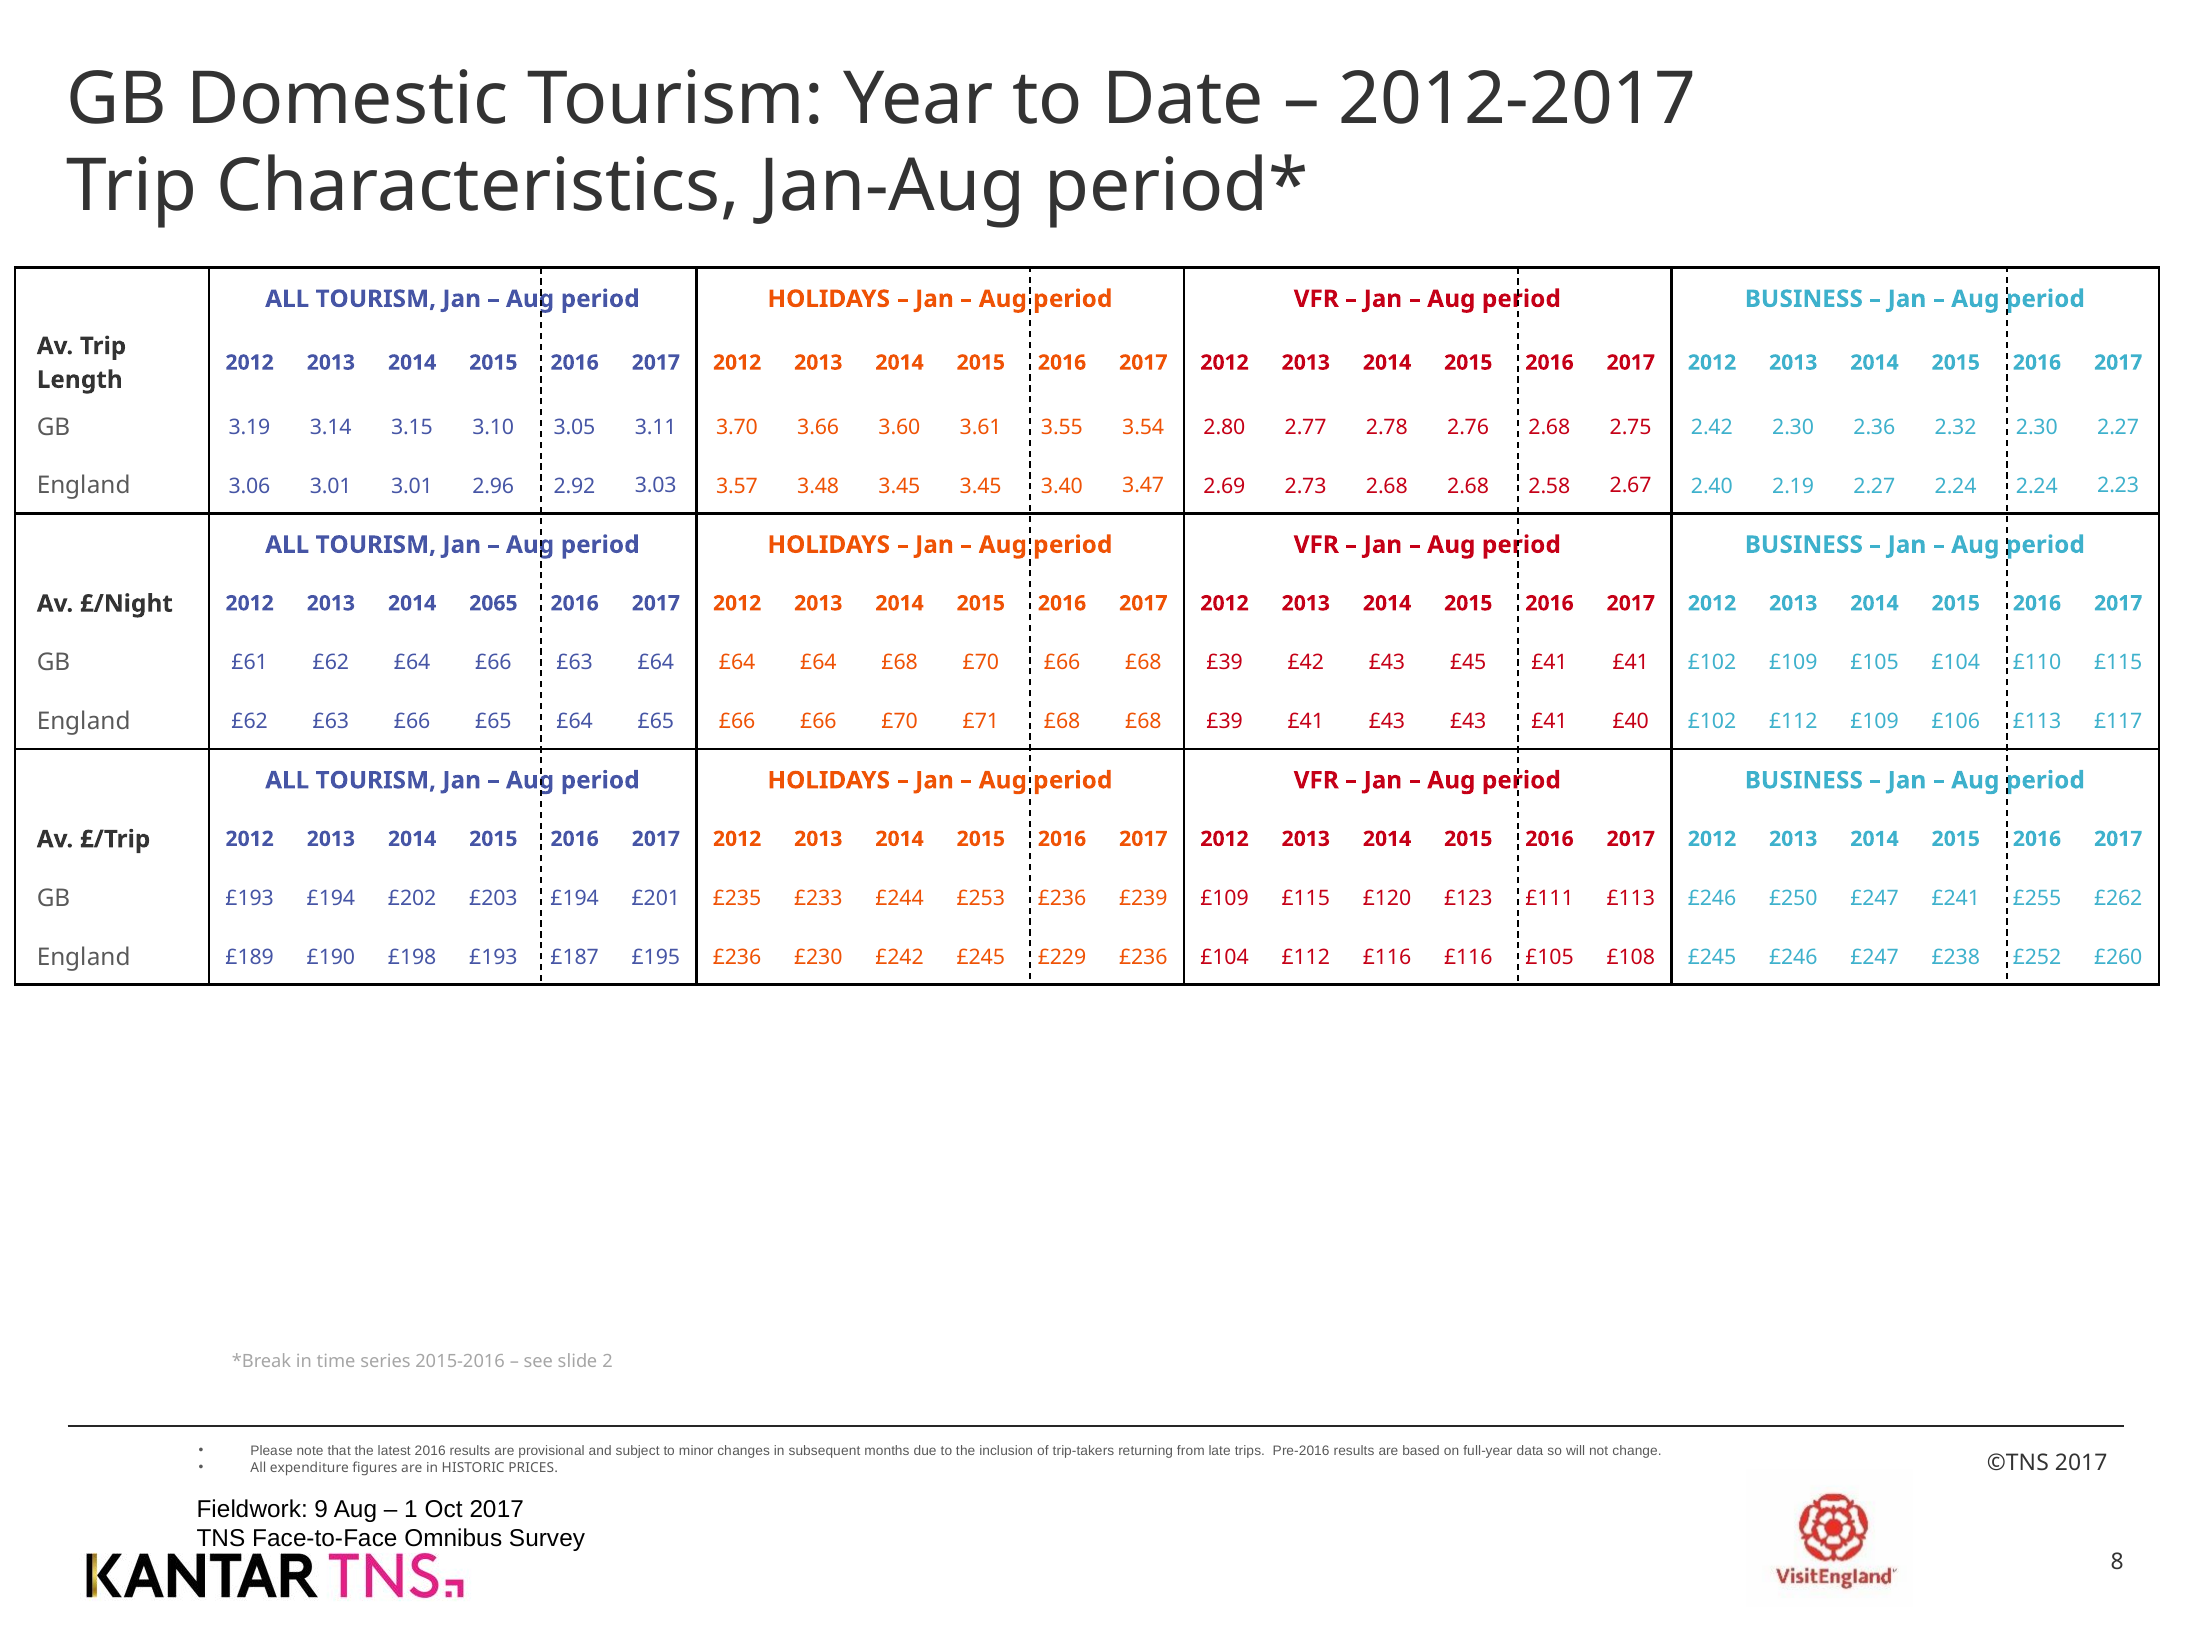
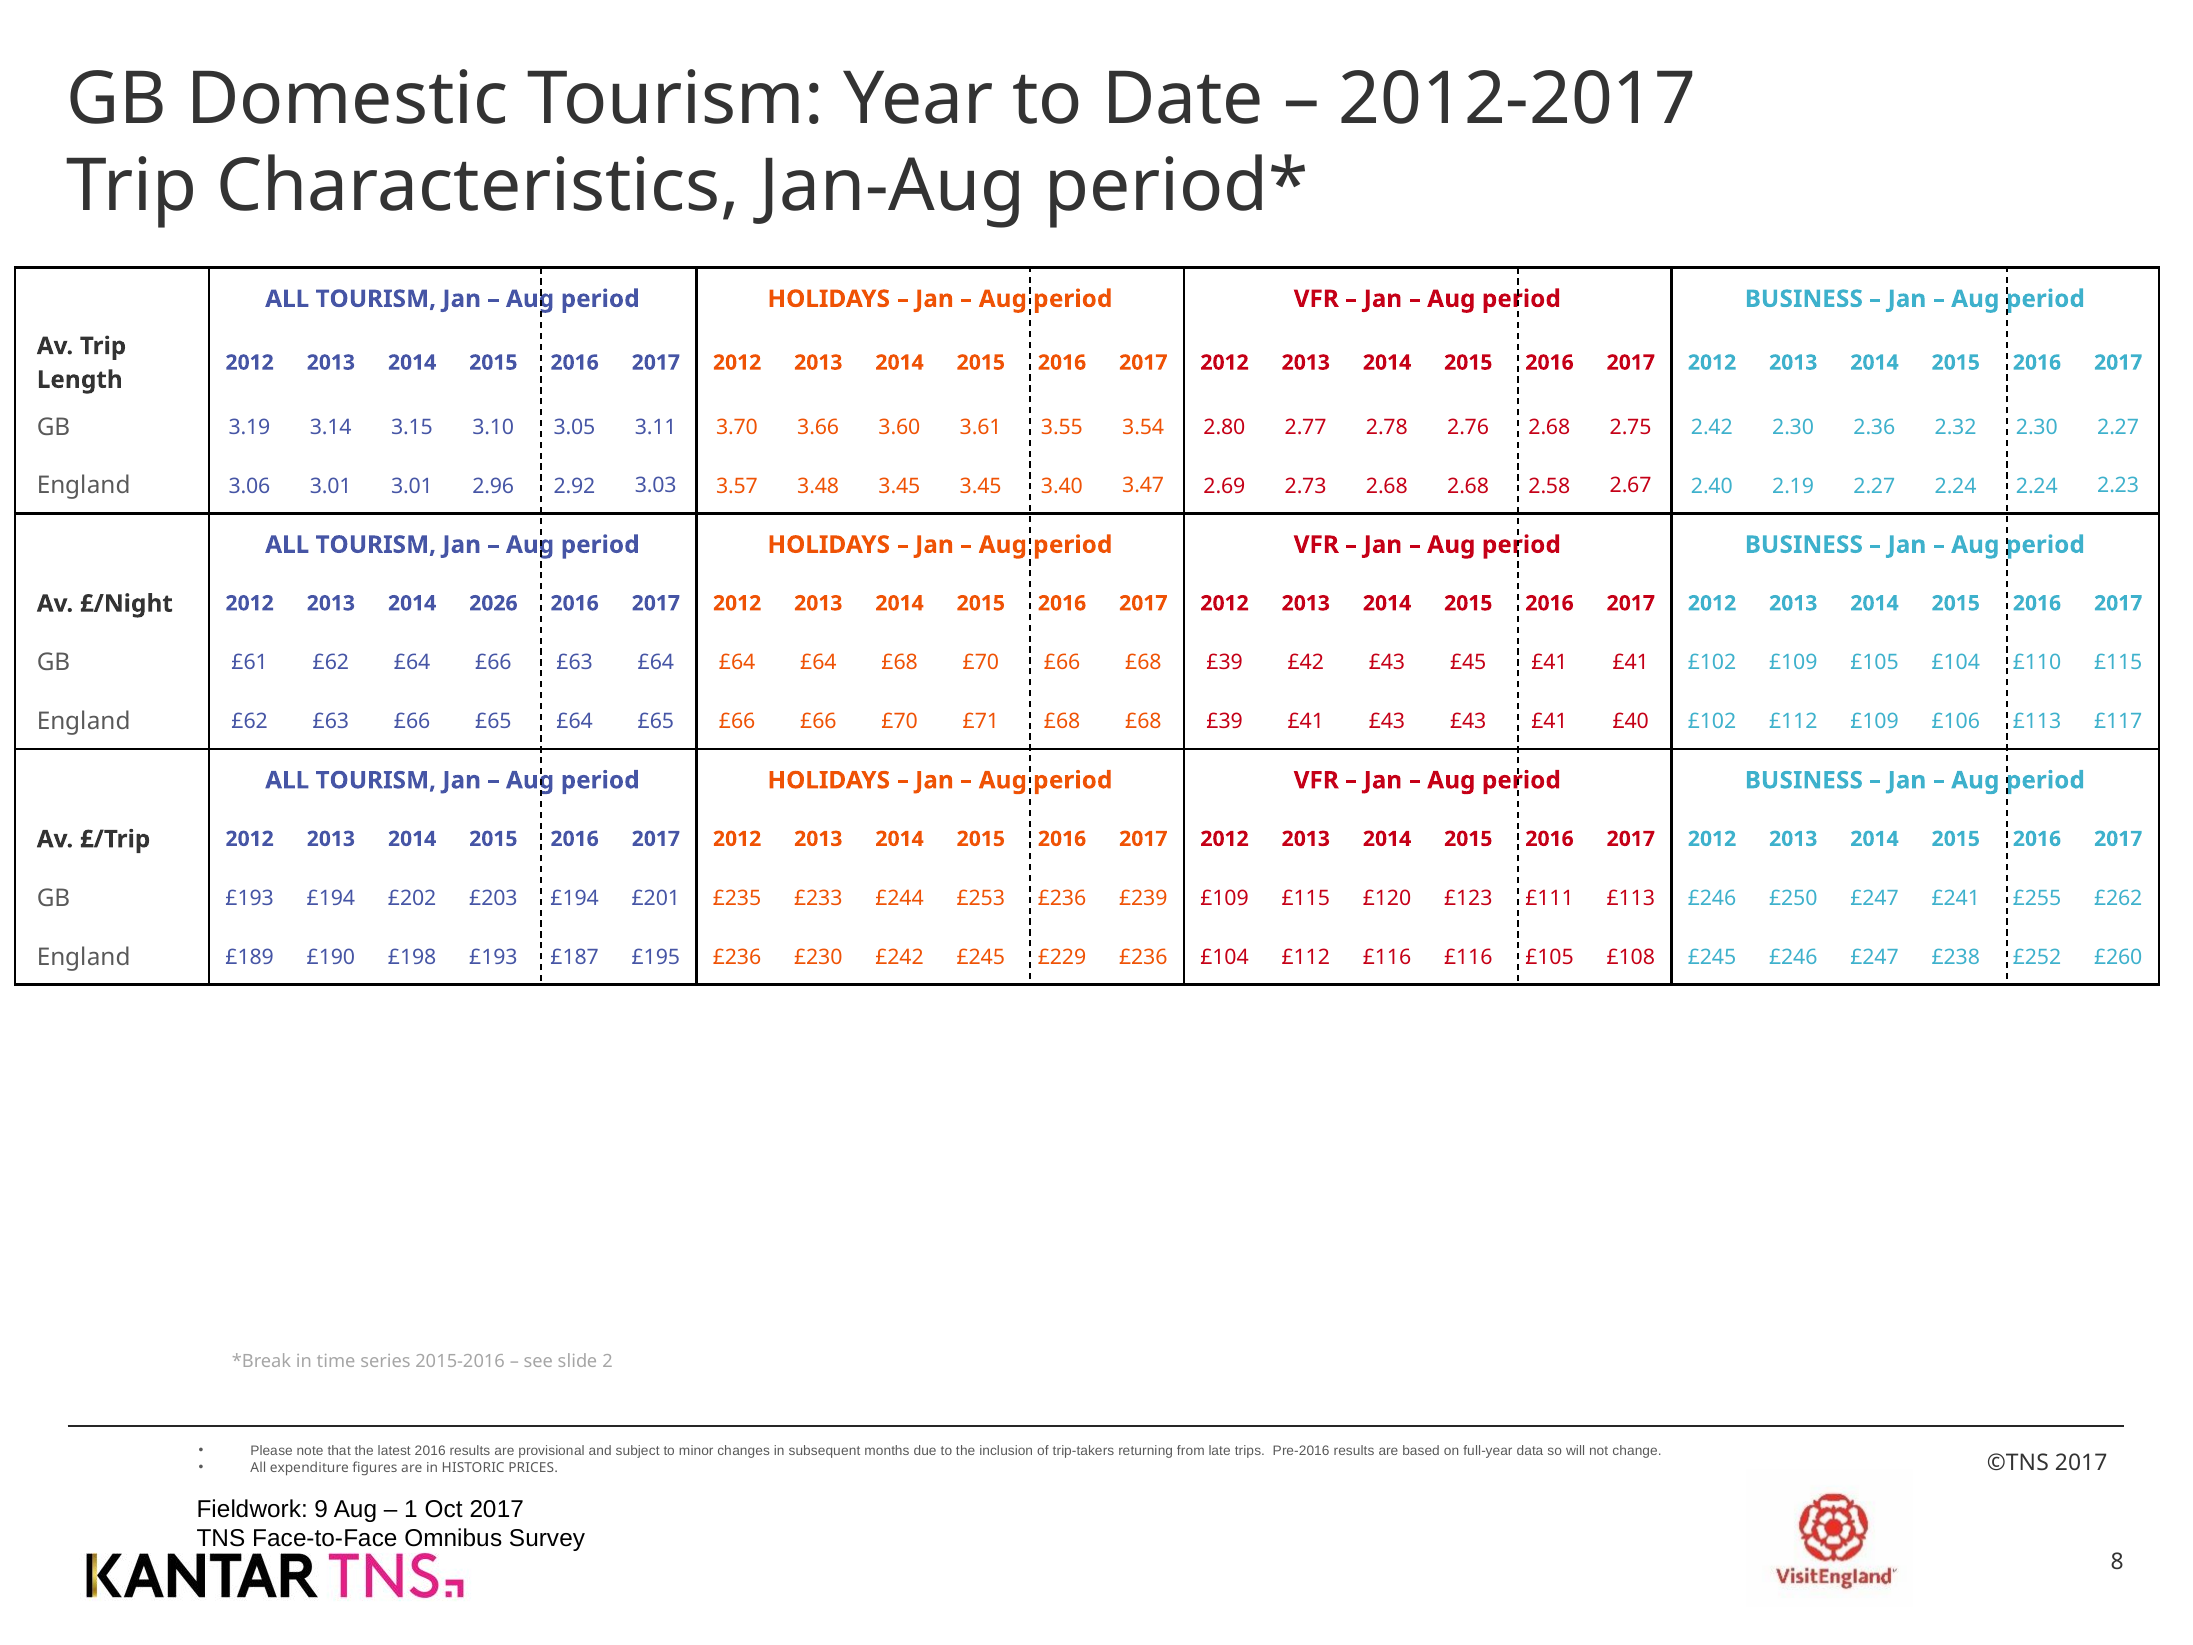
2065: 2065 -> 2026
